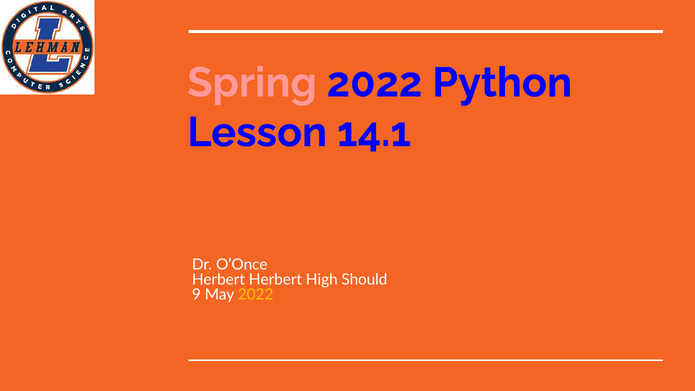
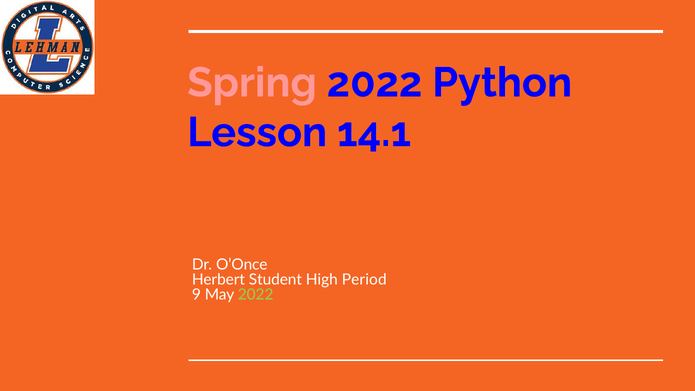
Herbert Herbert: Herbert -> Student
Should: Should -> Period
2022 at (256, 294) colour: yellow -> light green
